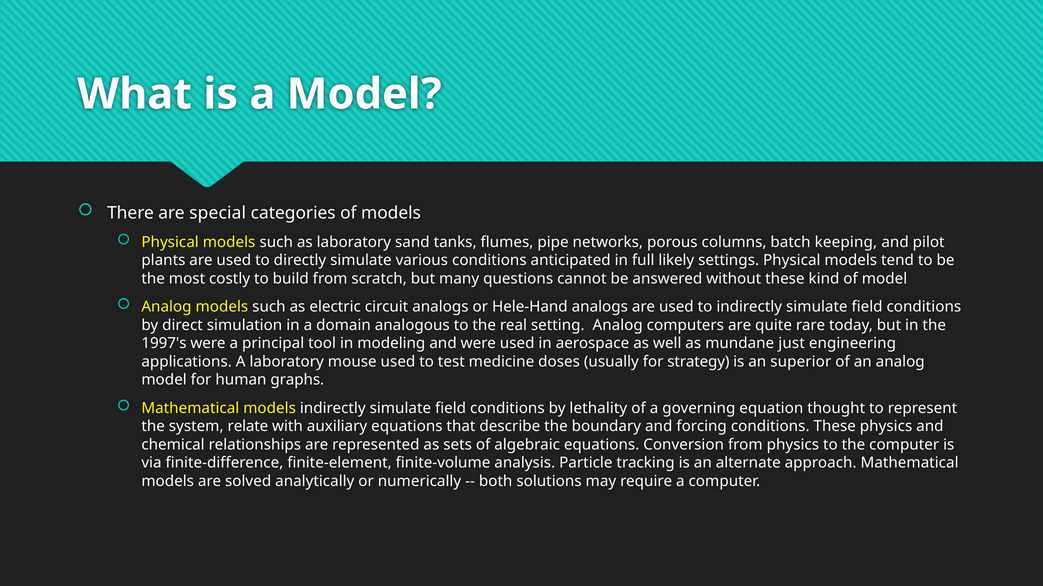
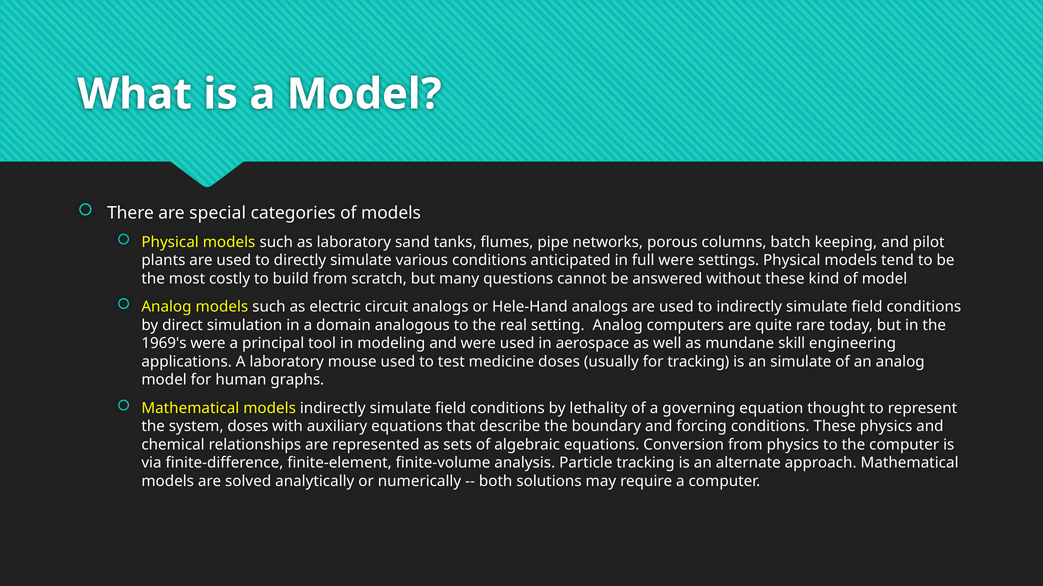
full likely: likely -> were
1997's: 1997's -> 1969's
just: just -> skill
for strategy: strategy -> tracking
an superior: superior -> simulate
system relate: relate -> doses
